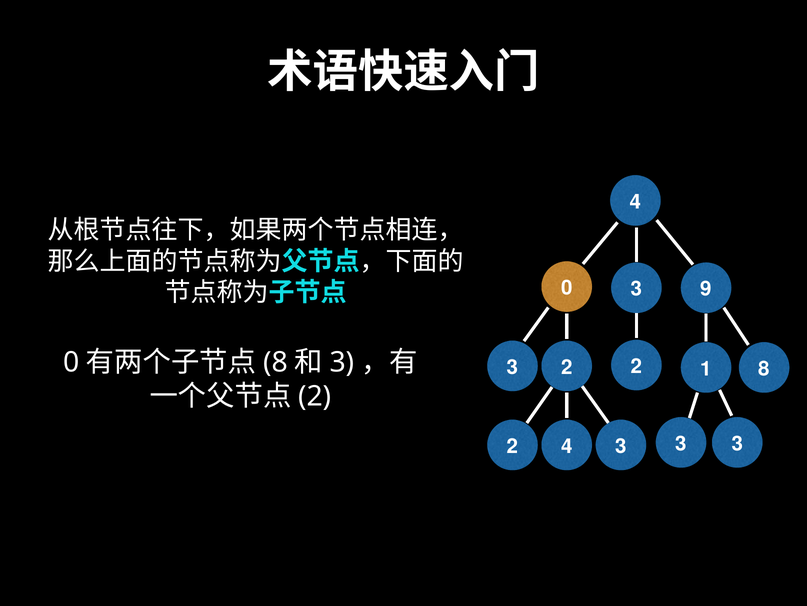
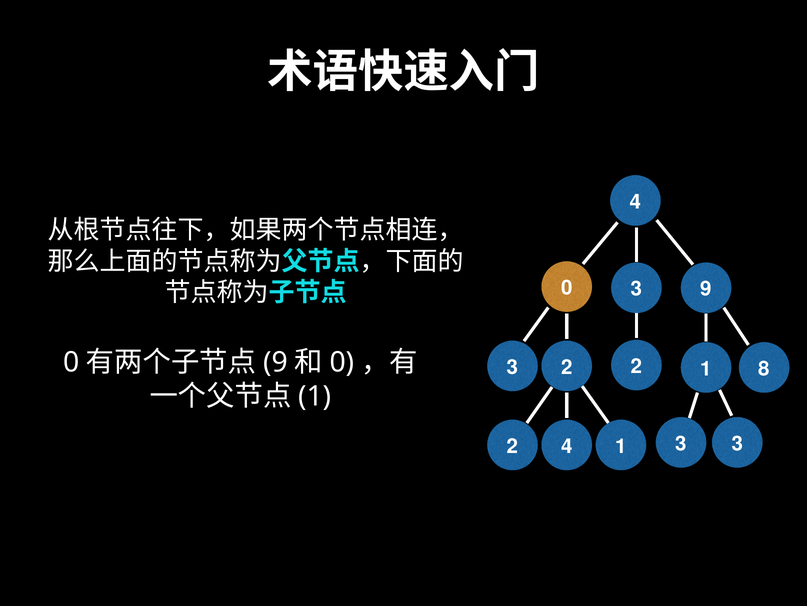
8 at (275, 362): 8 -> 9
3 at (342, 362): 3 -> 0
2 at (315, 396): 2 -> 1
3 at (621, 446): 3 -> 1
